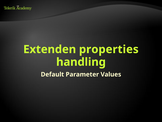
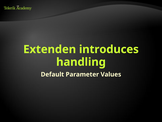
properties: properties -> introduces
